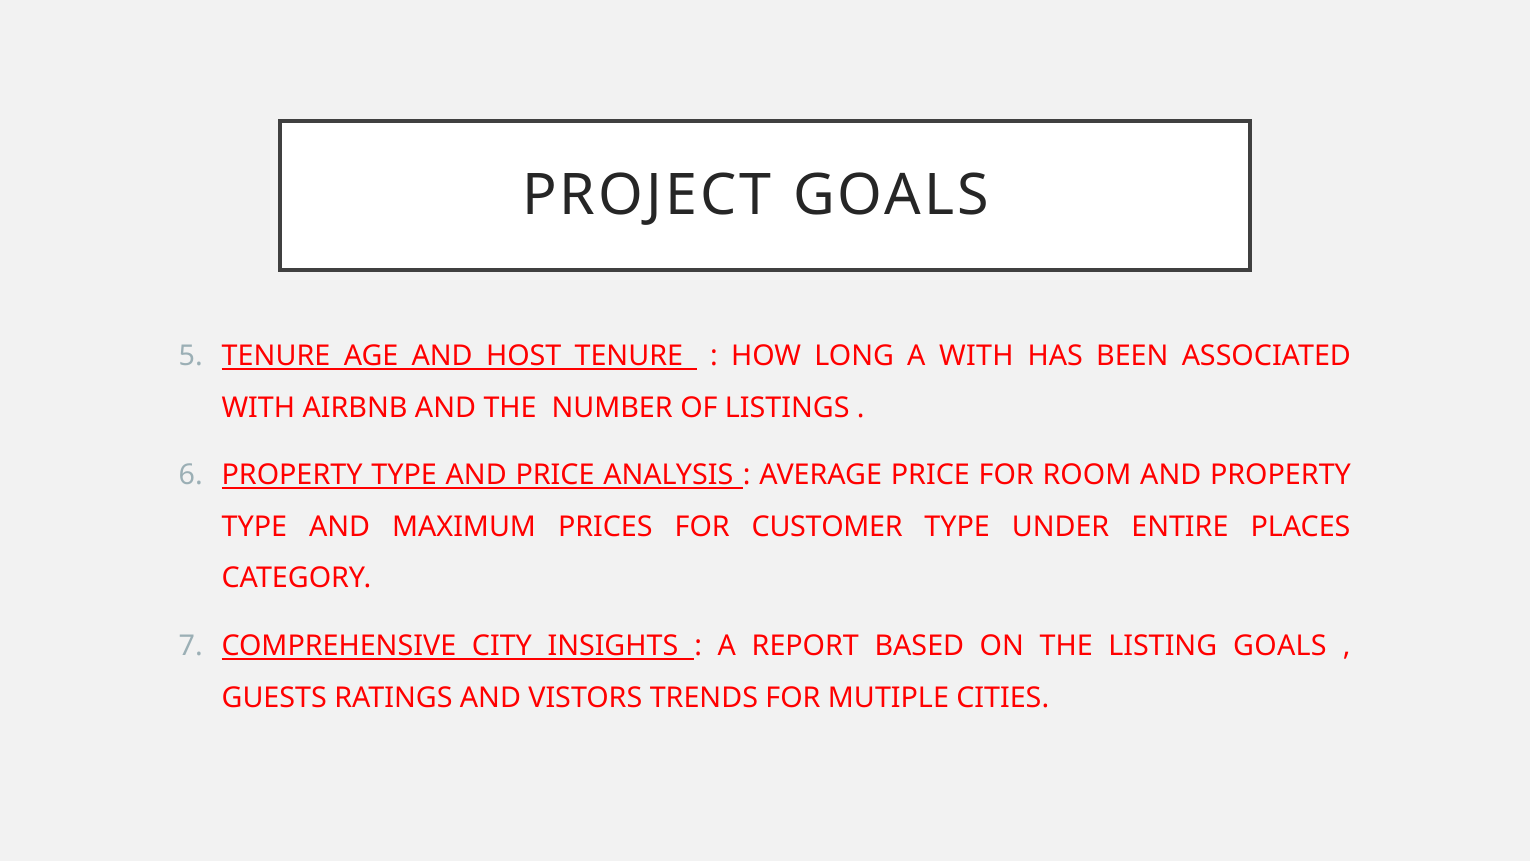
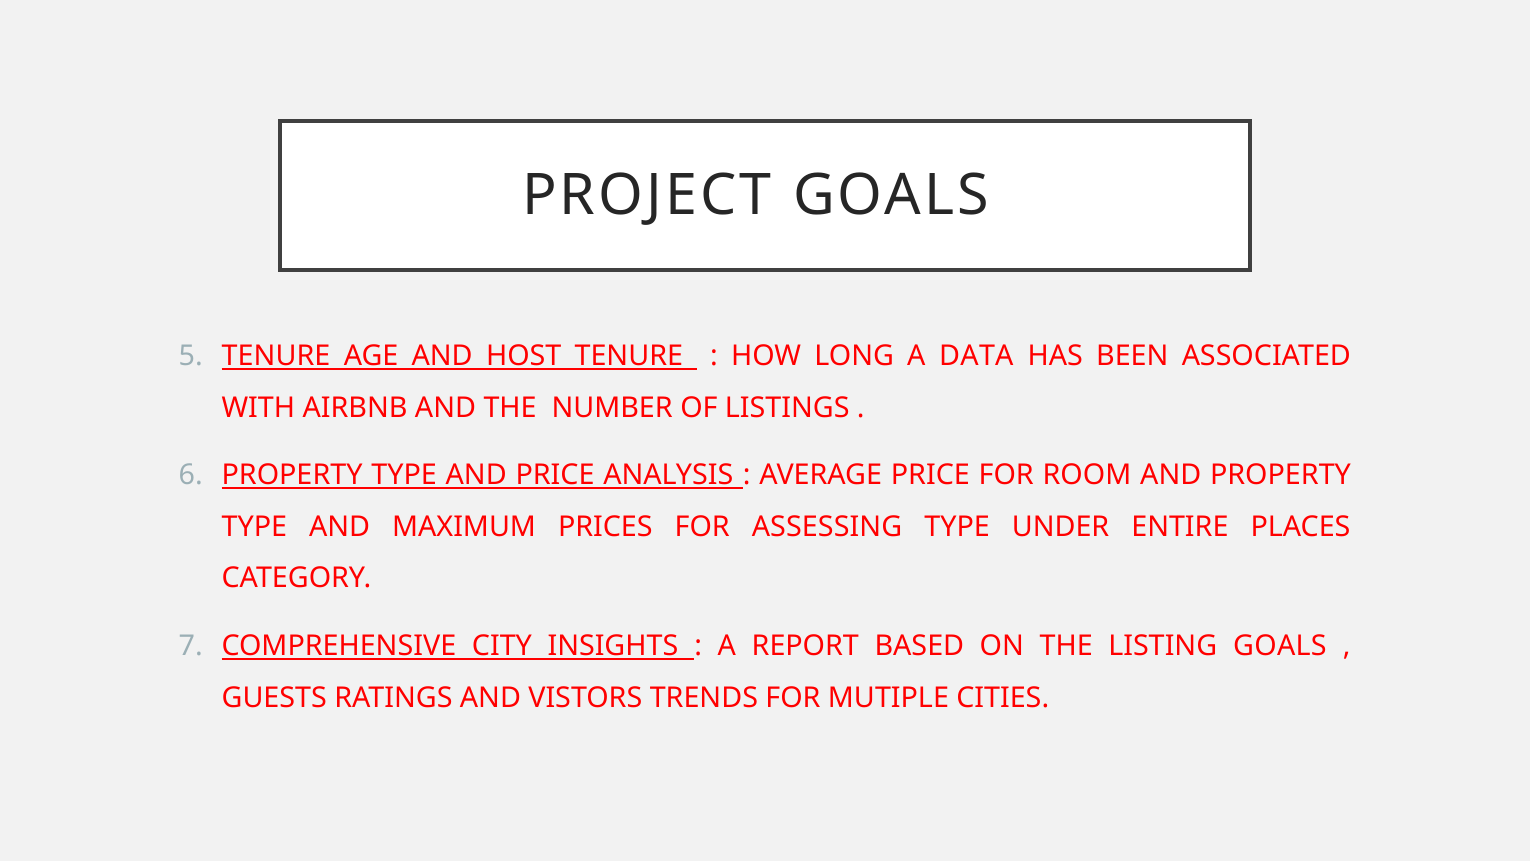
A WITH: WITH -> DATA
CUSTOMER: CUSTOMER -> ASSESSING
